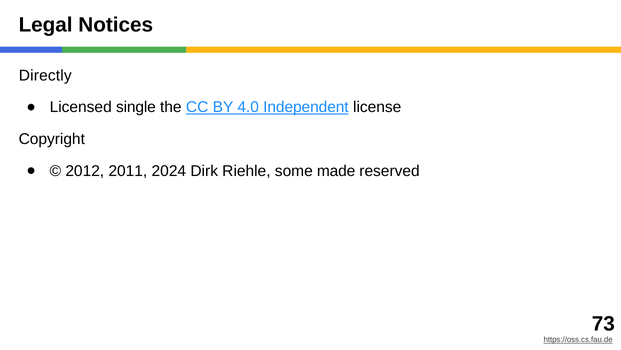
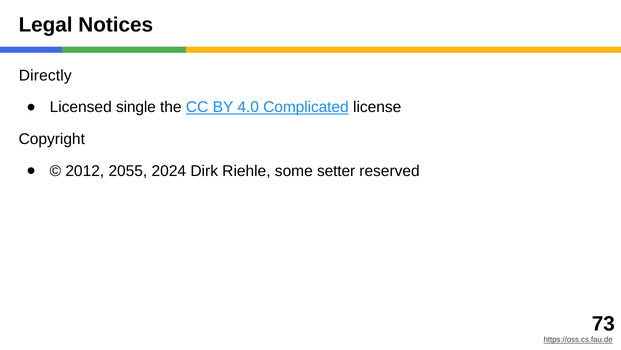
Independent: Independent -> Complicated
2011: 2011 -> 2055
made: made -> setter
